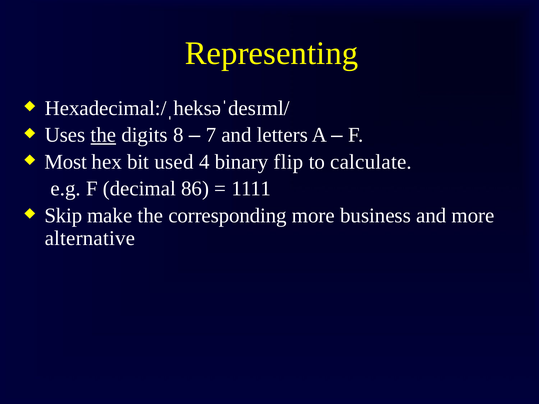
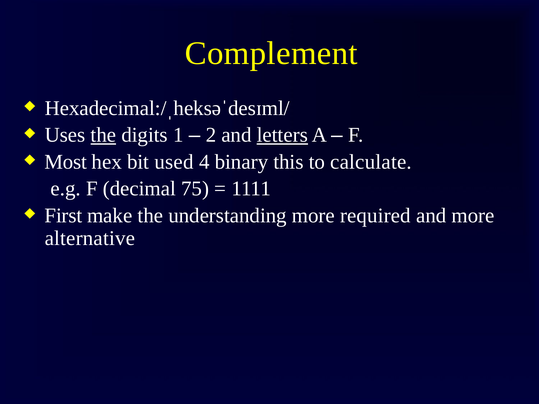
Representing: Representing -> Complement
8: 8 -> 1
7: 7 -> 2
letters underline: none -> present
flip: flip -> this
86: 86 -> 75
Skip: Skip -> First
corresponding: corresponding -> understanding
business: business -> required
